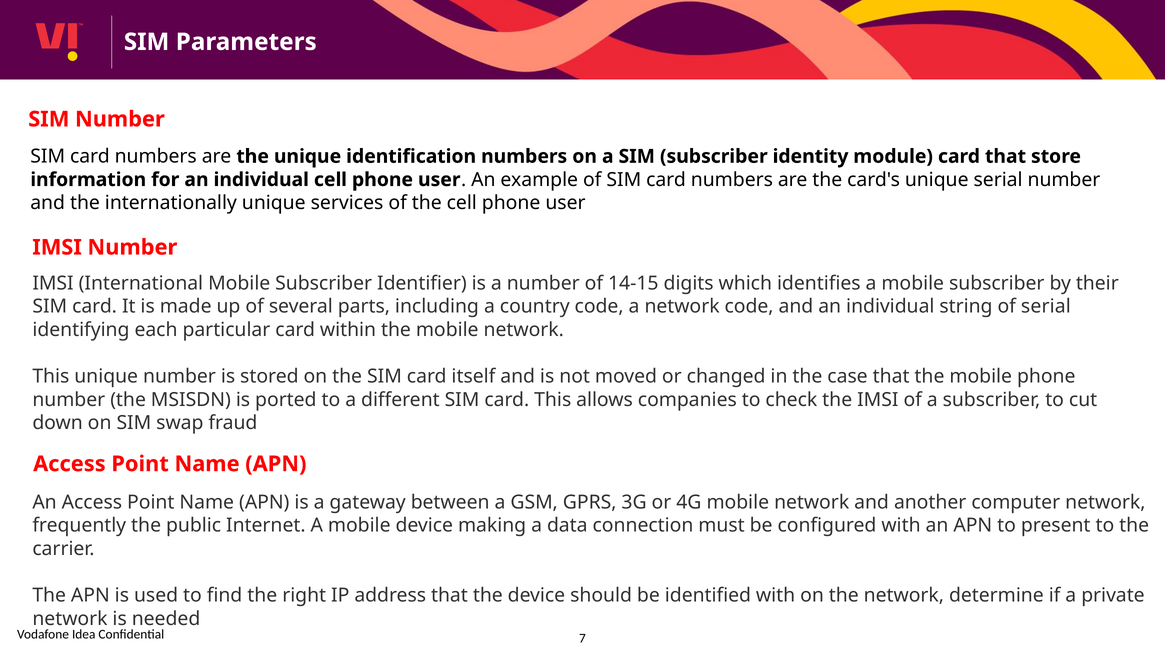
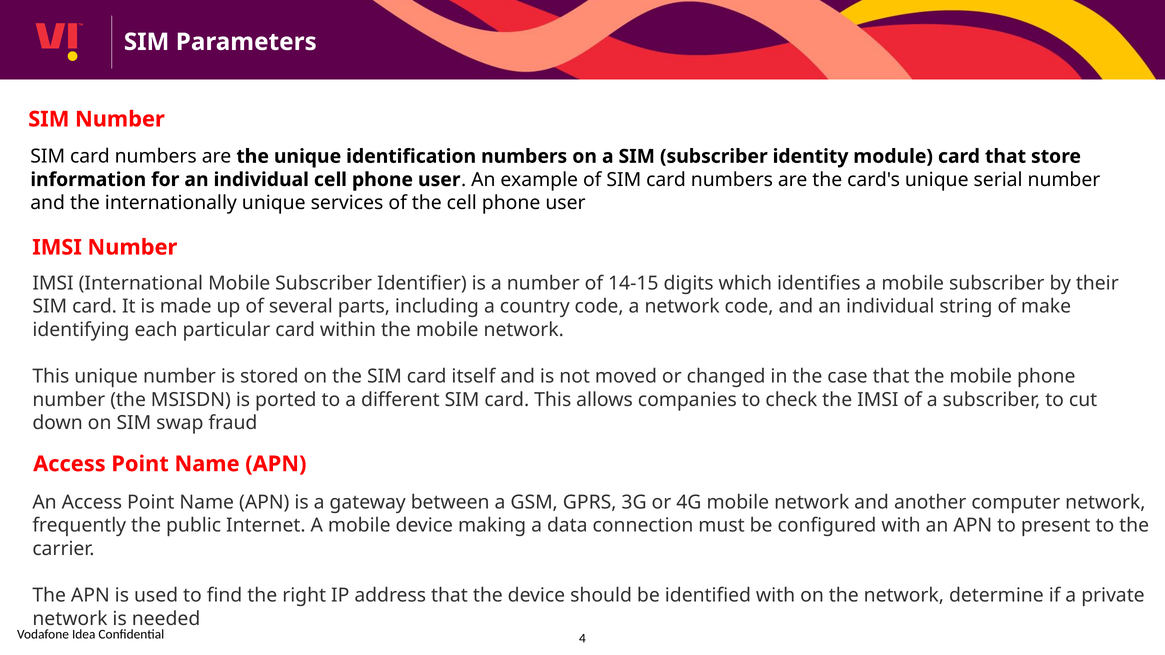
of serial: serial -> make
7: 7 -> 4
